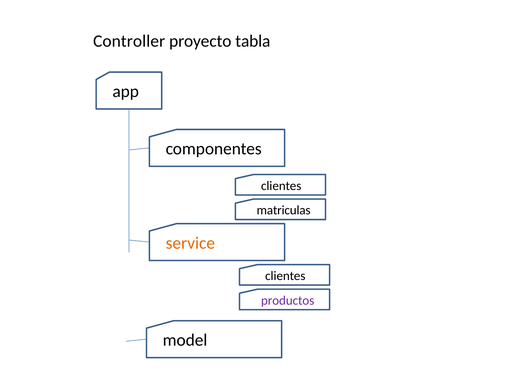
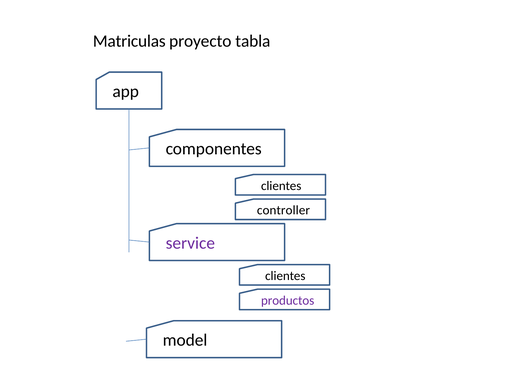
Controller: Controller -> Matriculas
matriculas: matriculas -> controller
service colour: orange -> purple
